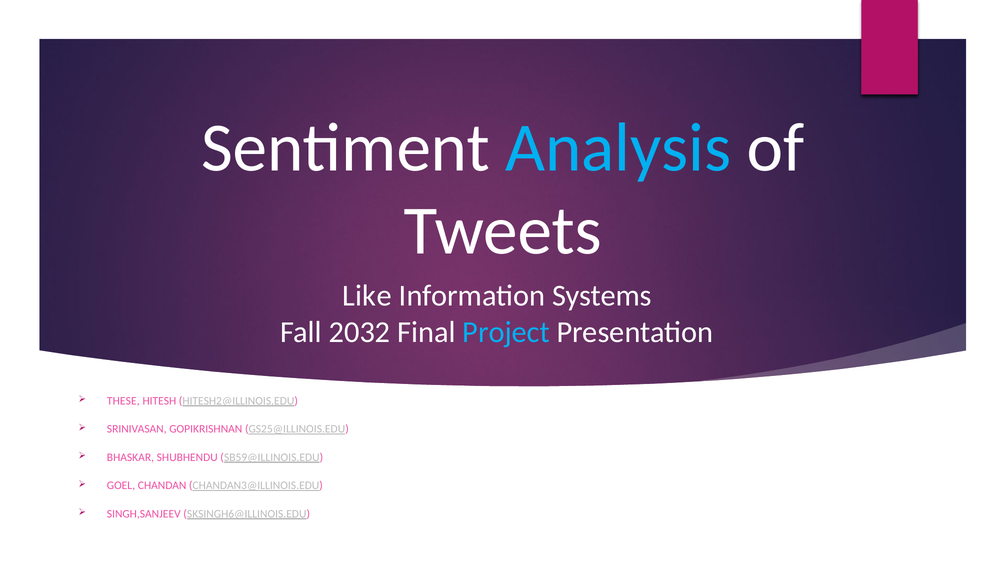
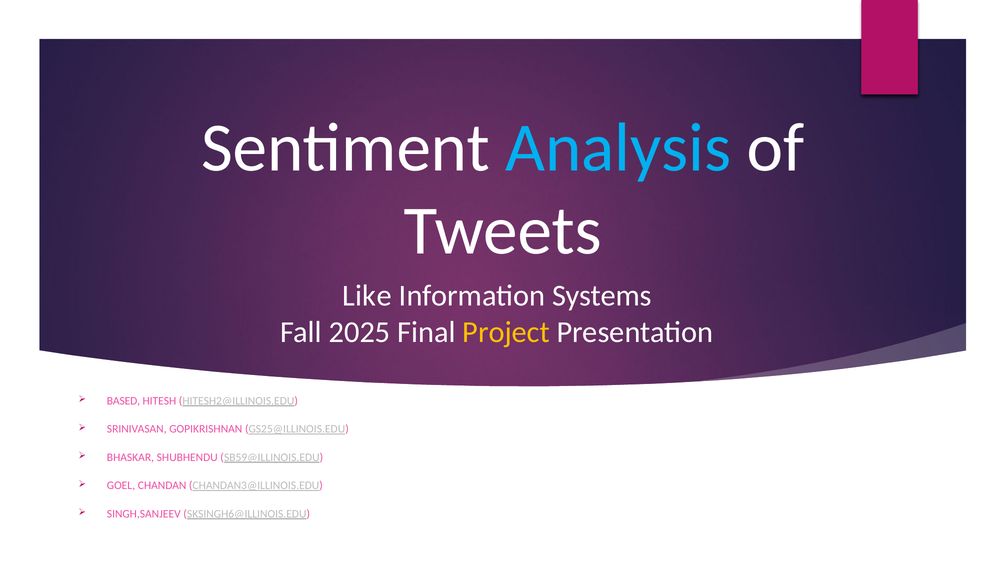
2032: 2032 -> 2025
Project colour: light blue -> yellow
THESE: THESE -> BASED
